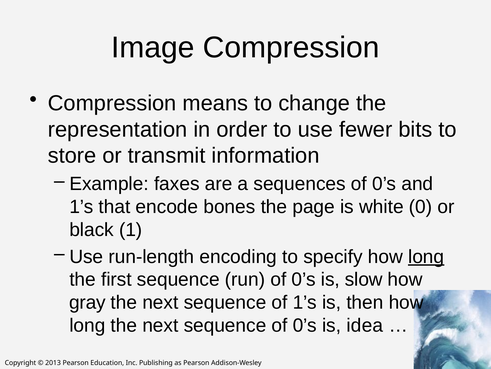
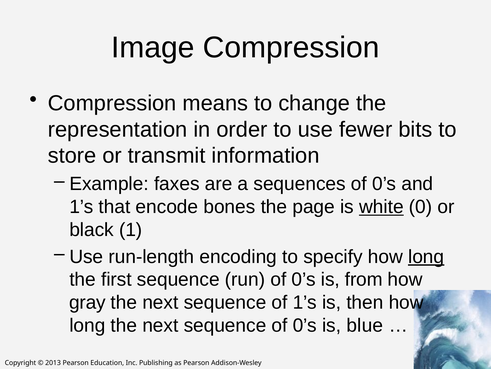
white underline: none -> present
slow: slow -> from
idea: idea -> blue
